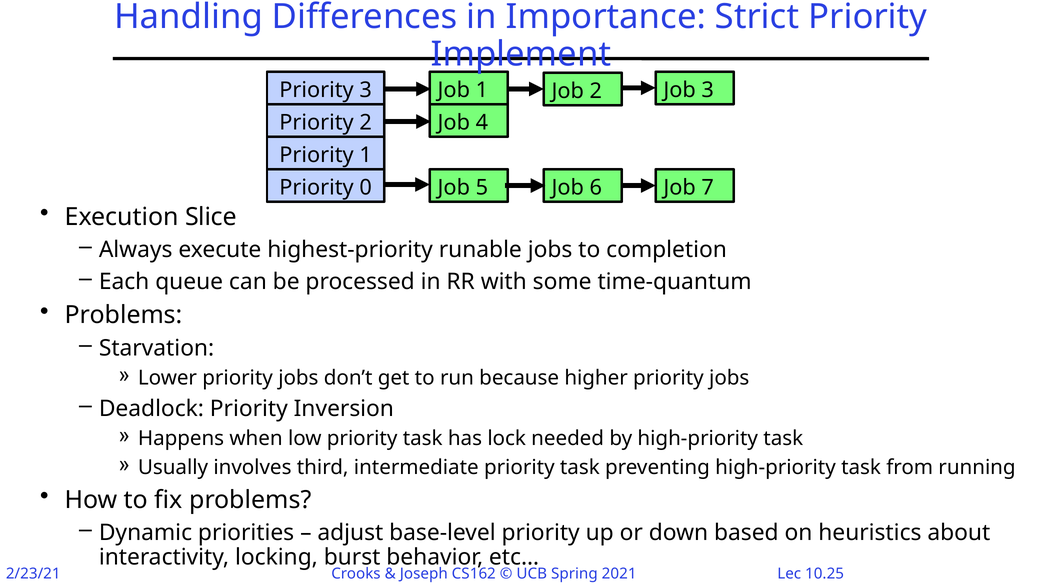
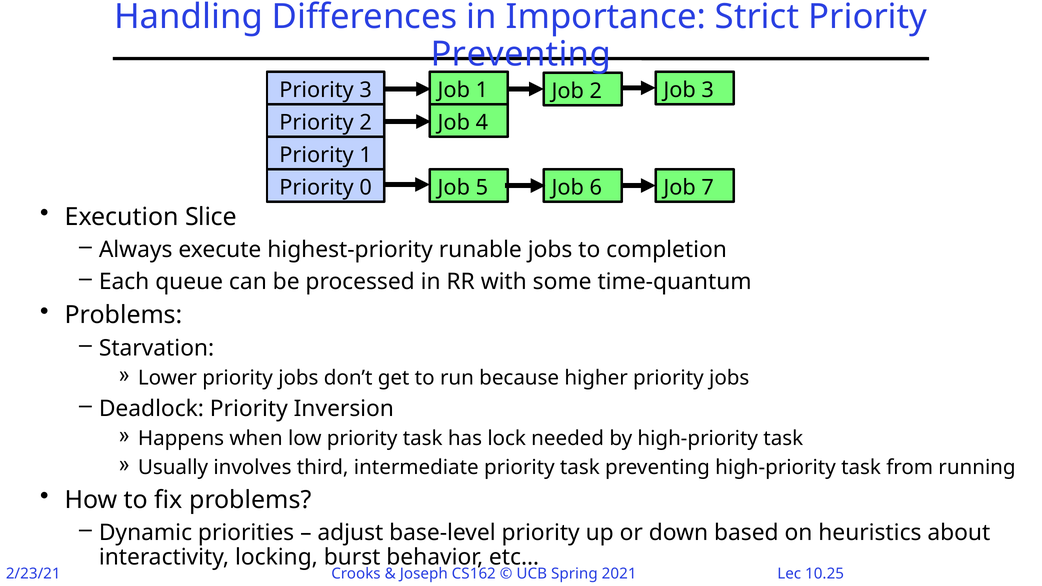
Implement at (521, 54): Implement -> Preventing
